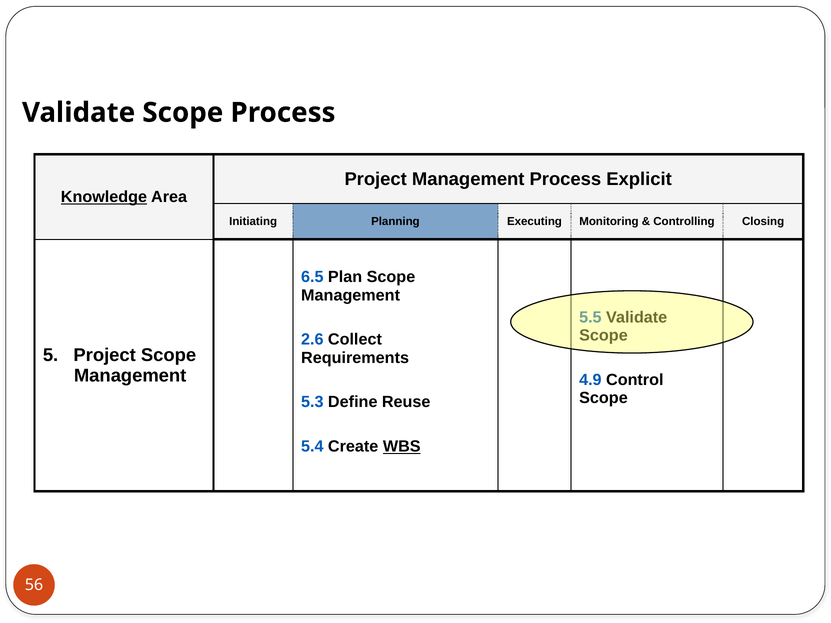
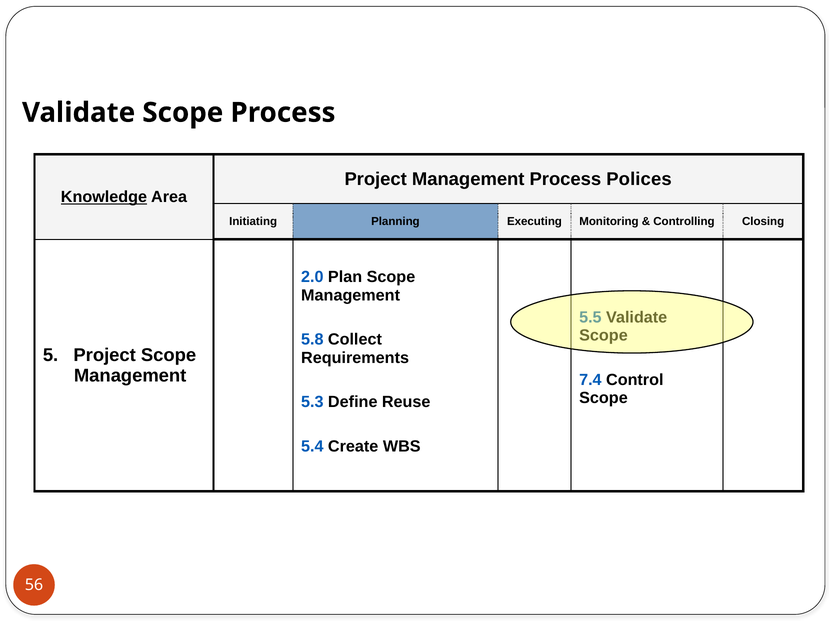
Explicit: Explicit -> Polices
6.5: 6.5 -> 2.0
2.6: 2.6 -> 5.8
4.9: 4.9 -> 7.4
WBS underline: present -> none
